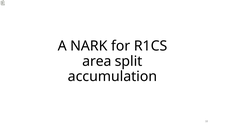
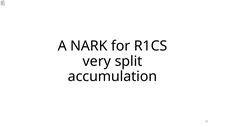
area: area -> very
